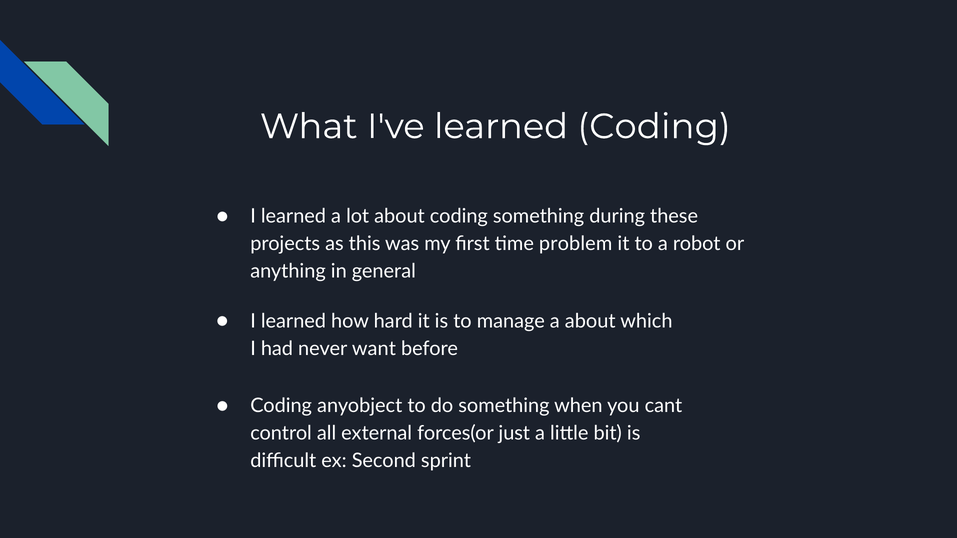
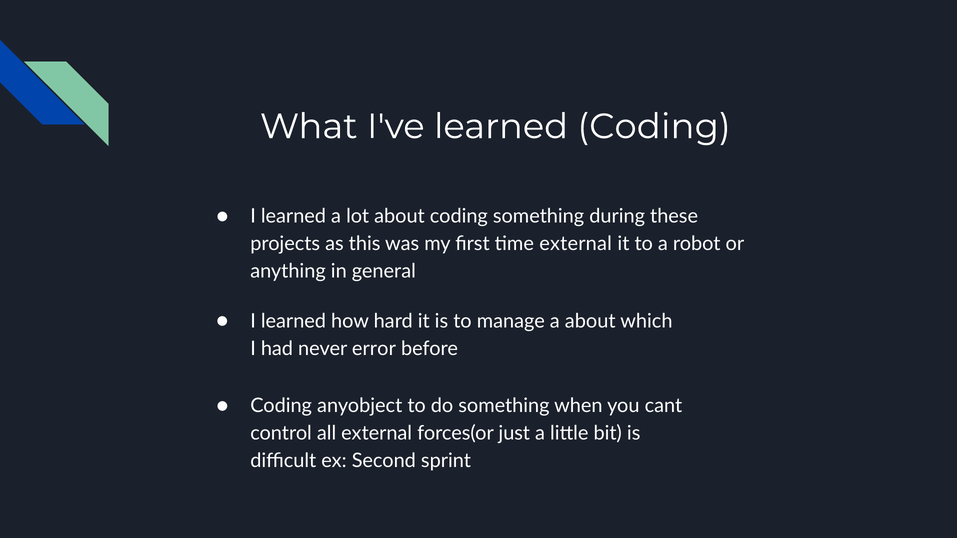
time problem: problem -> external
want: want -> error
